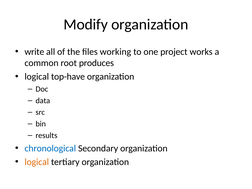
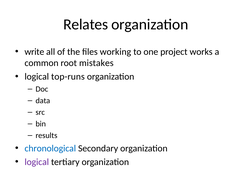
Modify: Modify -> Relates
produces: produces -> mistakes
top-have: top-have -> top-runs
logical at (37, 162) colour: orange -> purple
